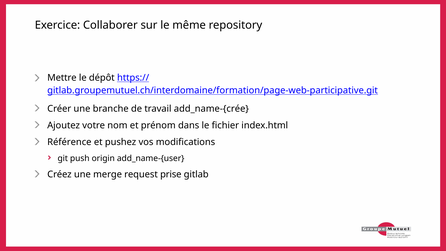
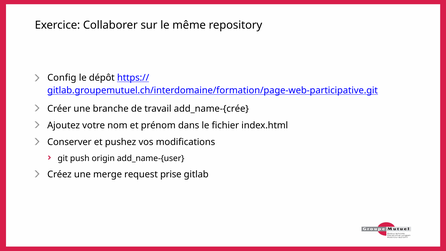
Mettre: Mettre -> Config
Référence: Référence -> Conserver
